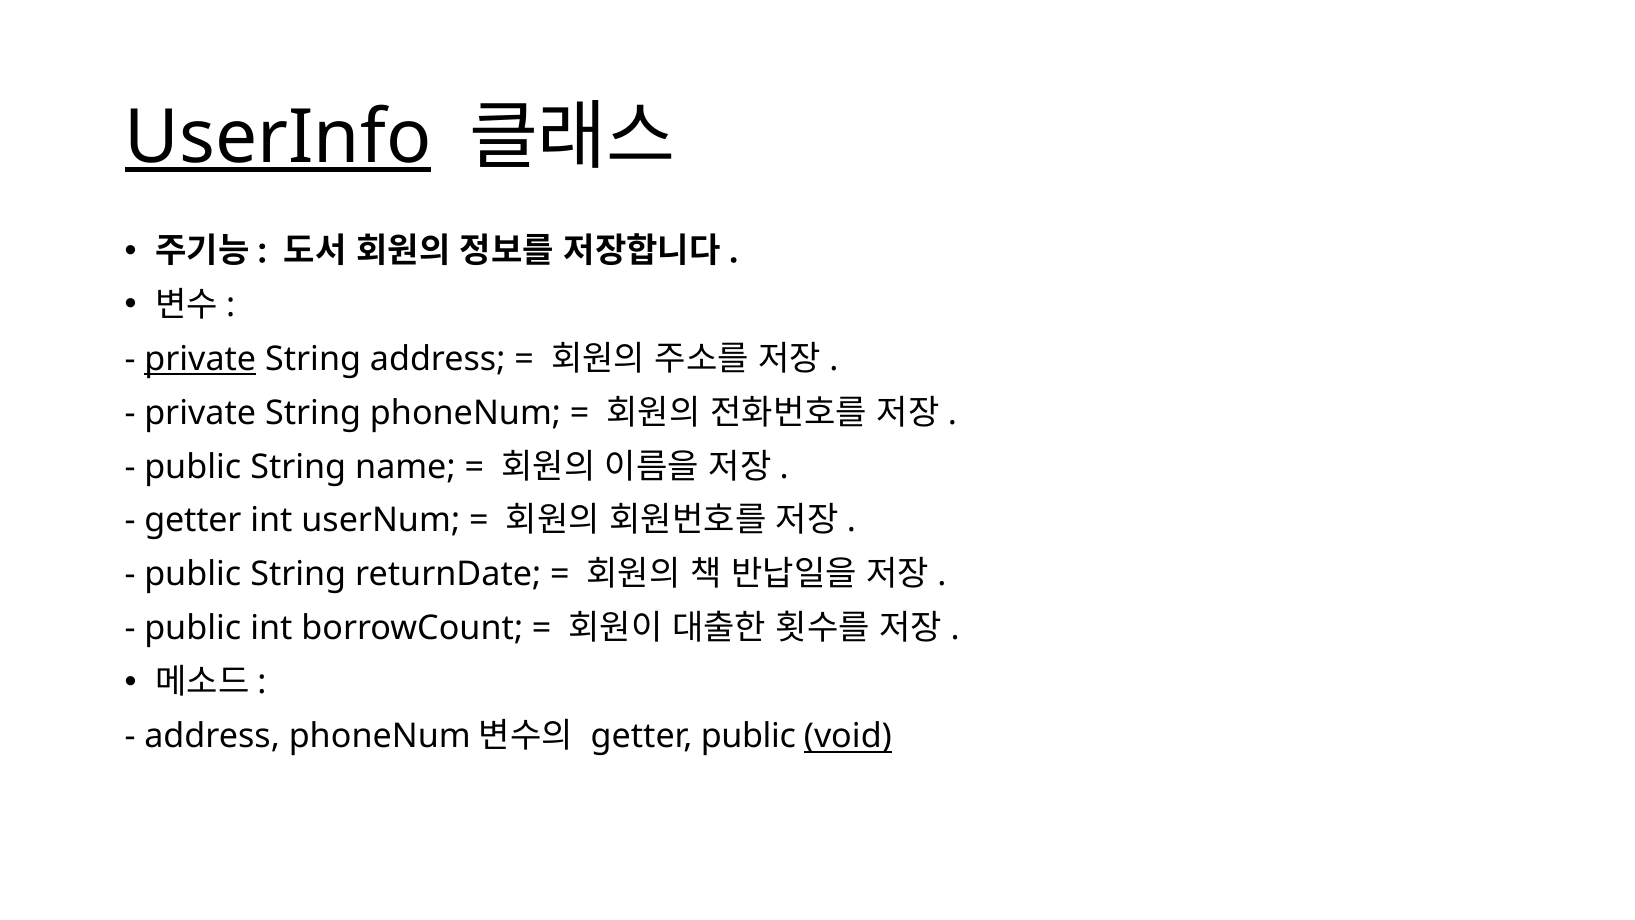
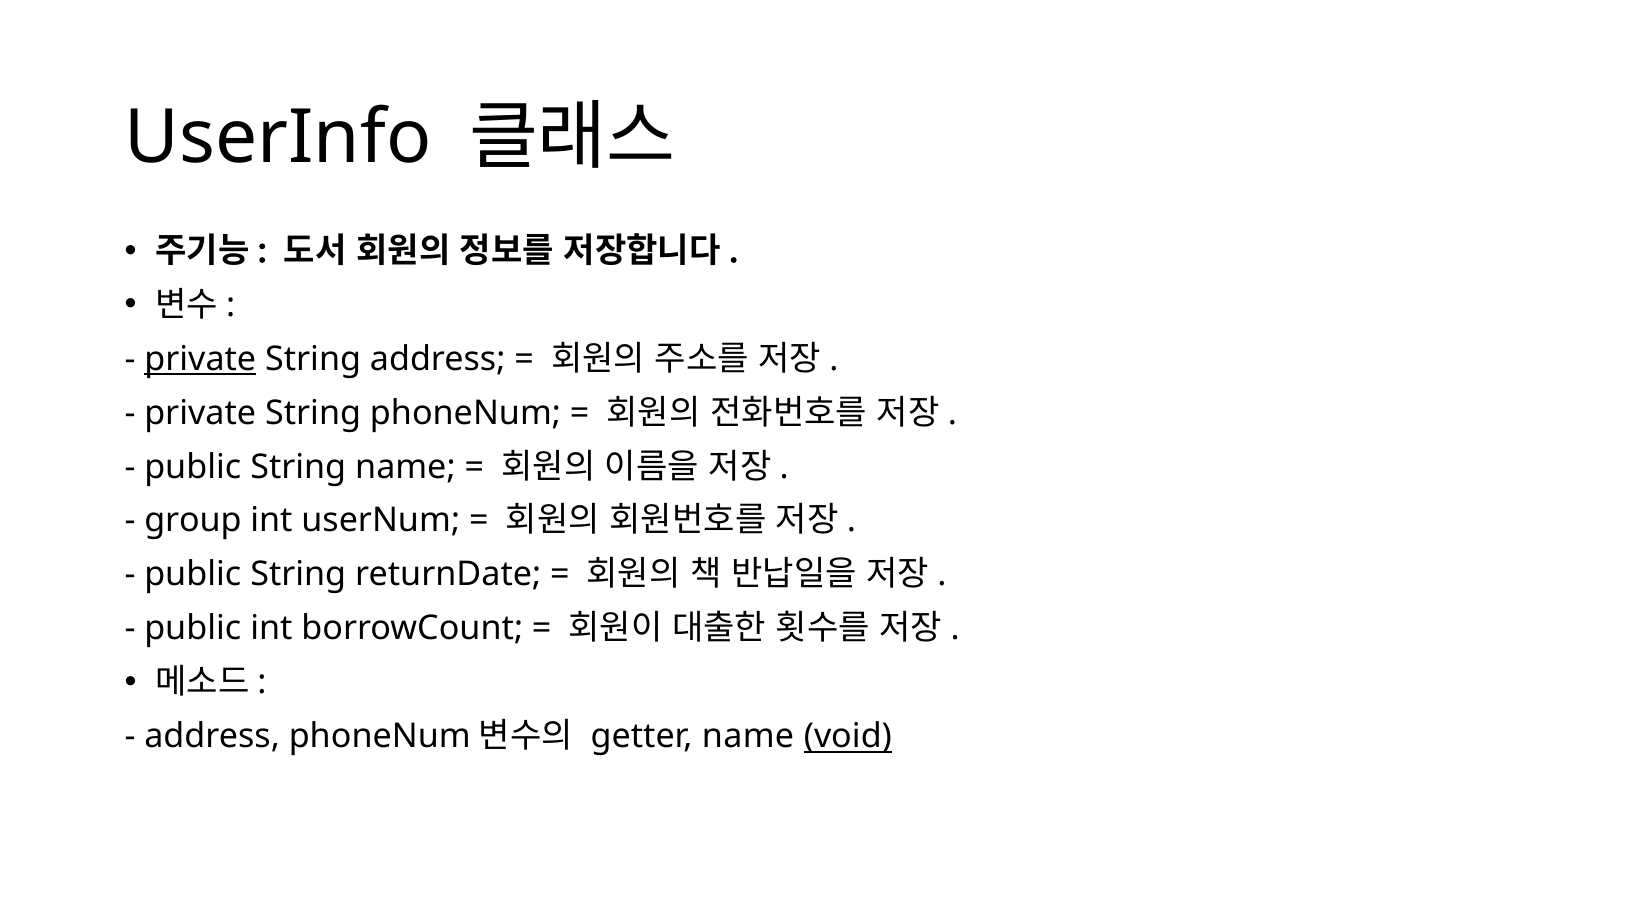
UserInfo underline: present -> none
getter at (193, 520): getter -> group
getter public: public -> name
